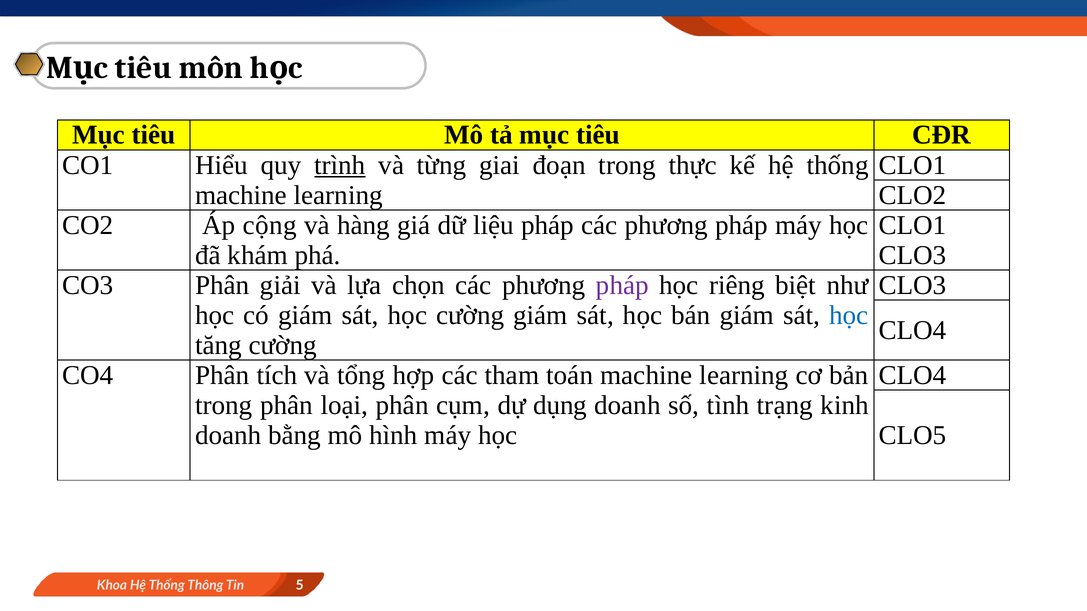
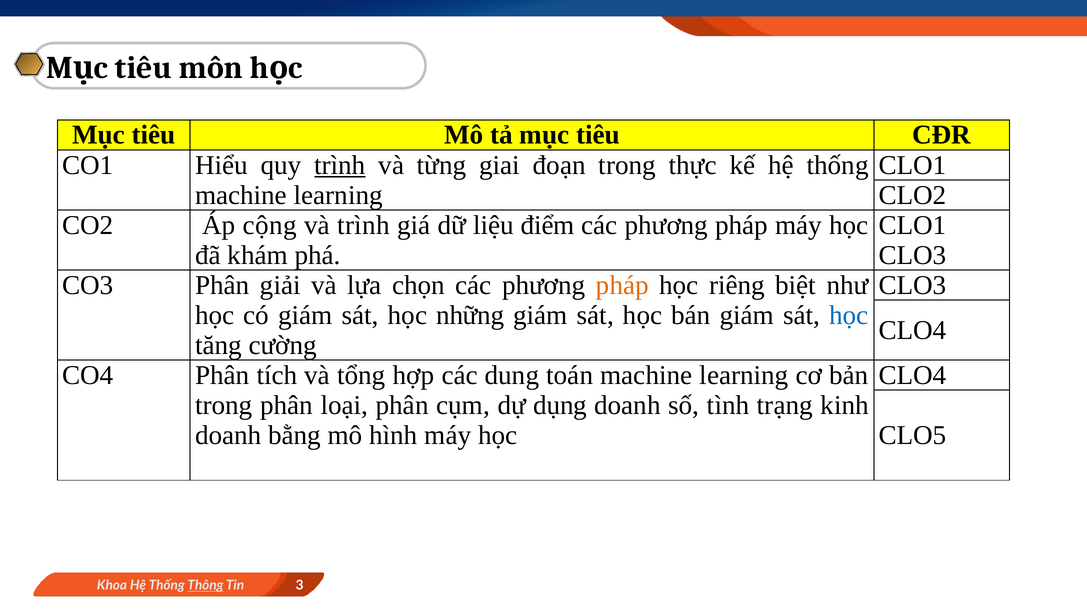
và hàng: hàng -> trình
liệu pháp: pháp -> điểm
pháp at (622, 285) colour: purple -> orange
học cường: cường -> những
tham: tham -> dung
Thông underline: none -> present
5: 5 -> 3
